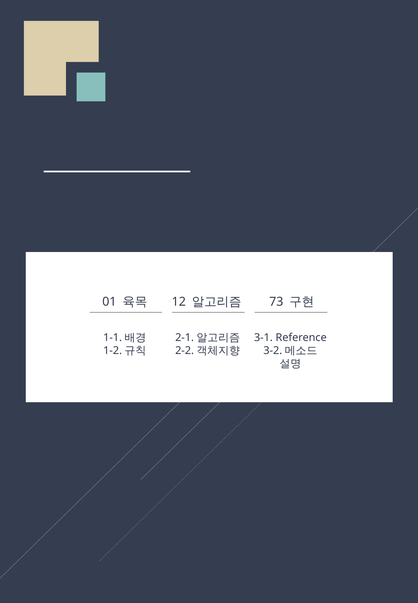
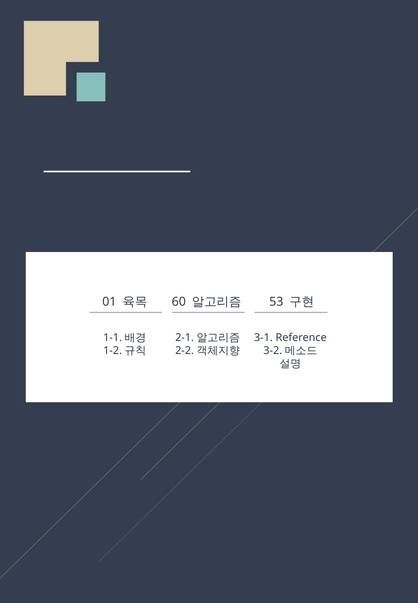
12: 12 -> 60
73: 73 -> 53
